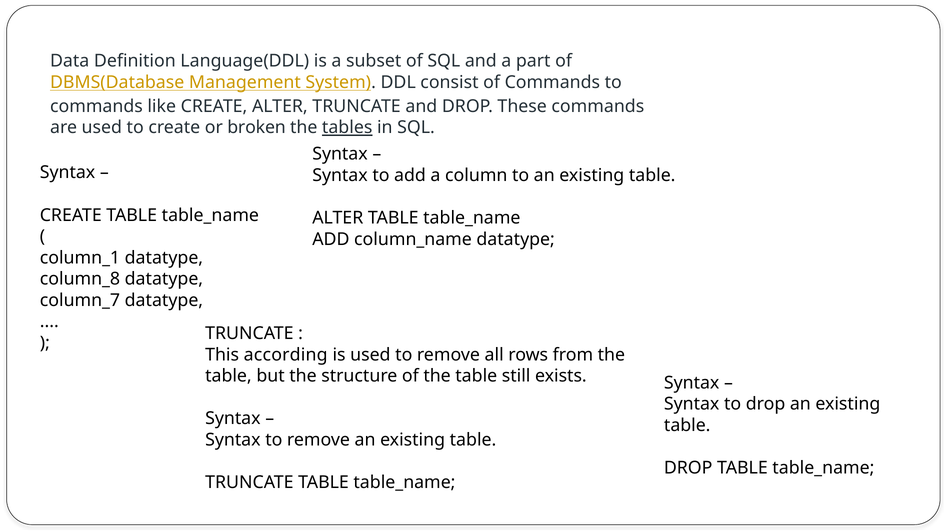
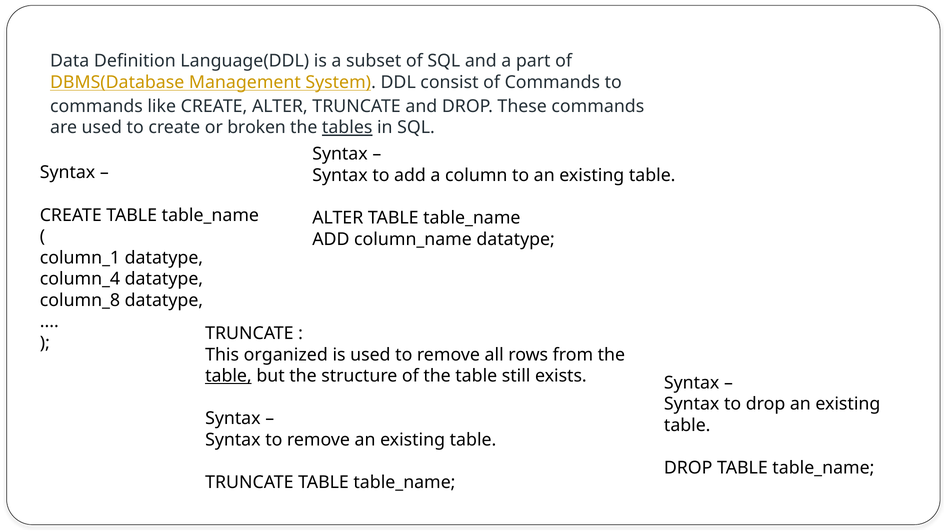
column_8: column_8 -> column_4
column_7: column_7 -> column_8
according: according -> organized
table at (228, 376) underline: none -> present
